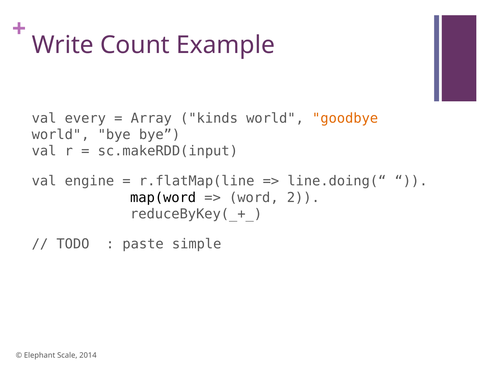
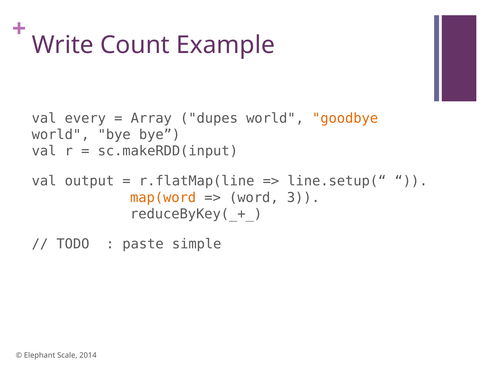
kinds: kinds -> dupes
engine: engine -> output
line.doing(“: line.doing(“ -> line.setup(“
map(word colour: black -> orange
2: 2 -> 3
